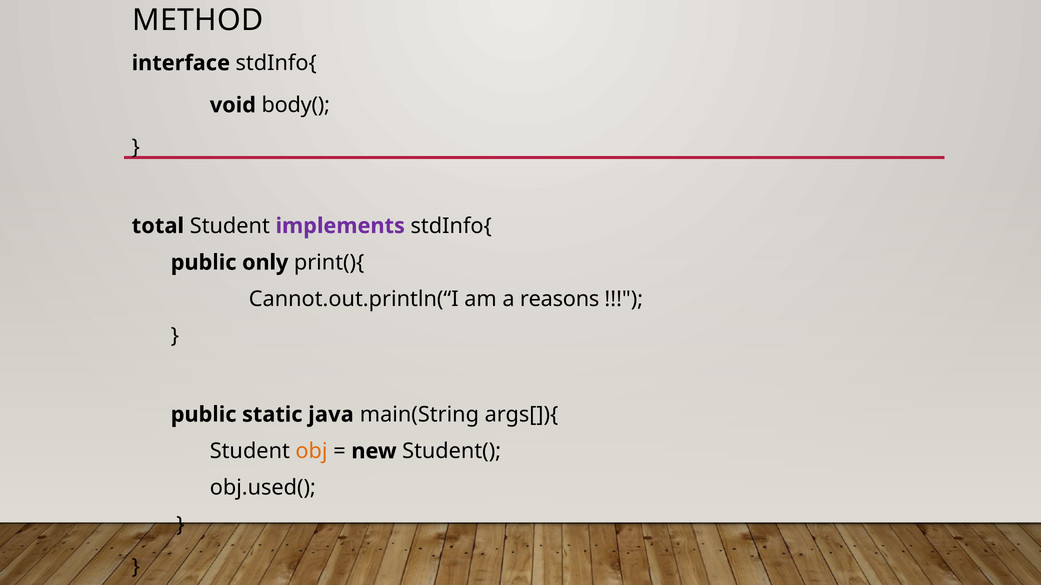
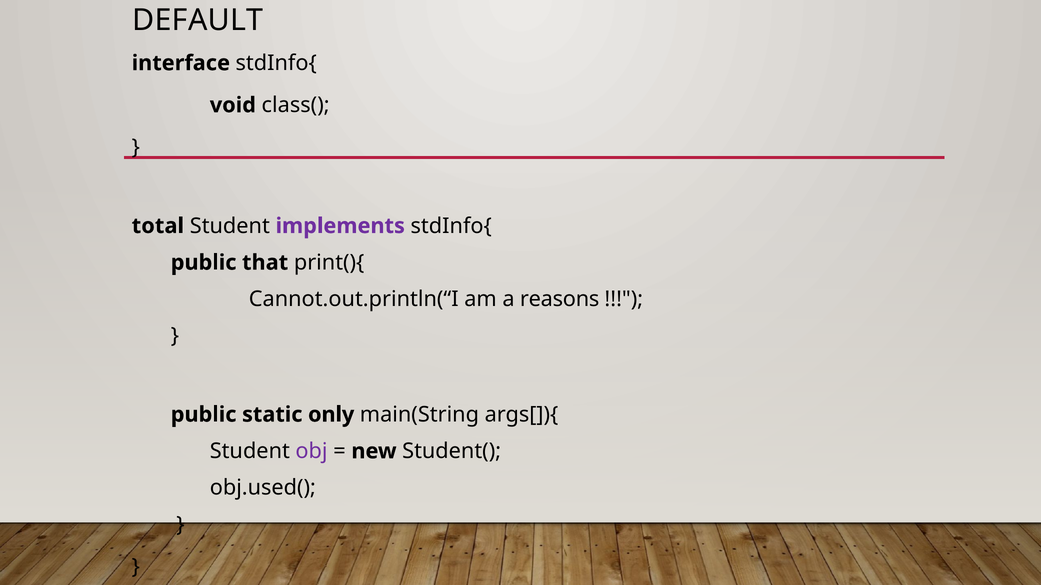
METHOD: METHOD -> DEFAULT
body(: body( -> class(
only: only -> that
java: java -> only
obj colour: orange -> purple
